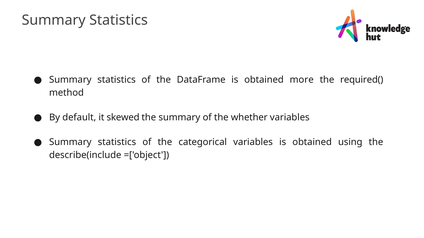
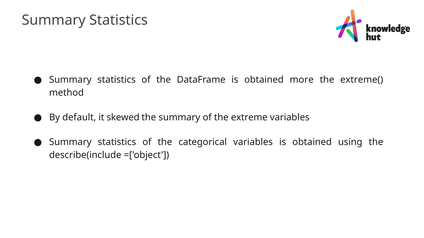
required(: required( -> extreme(
whether: whether -> extreme
